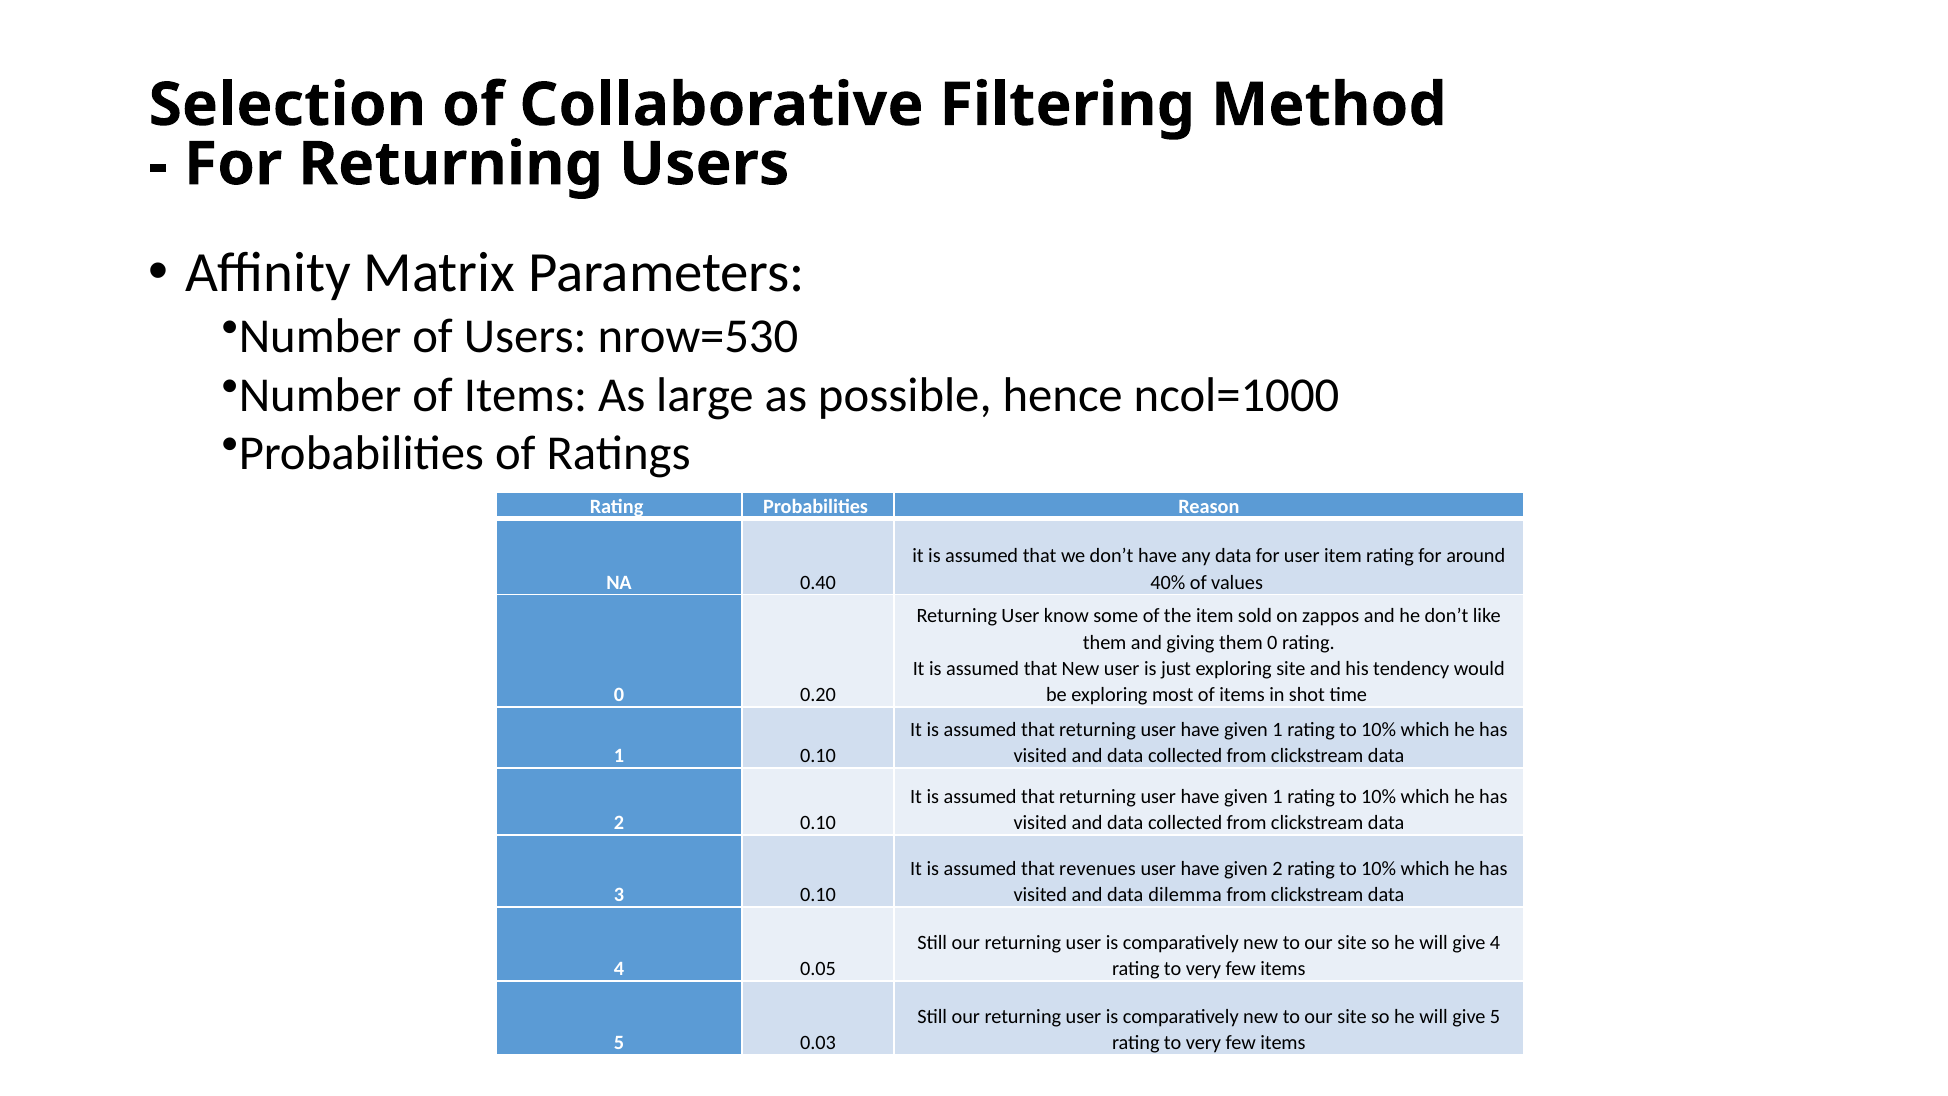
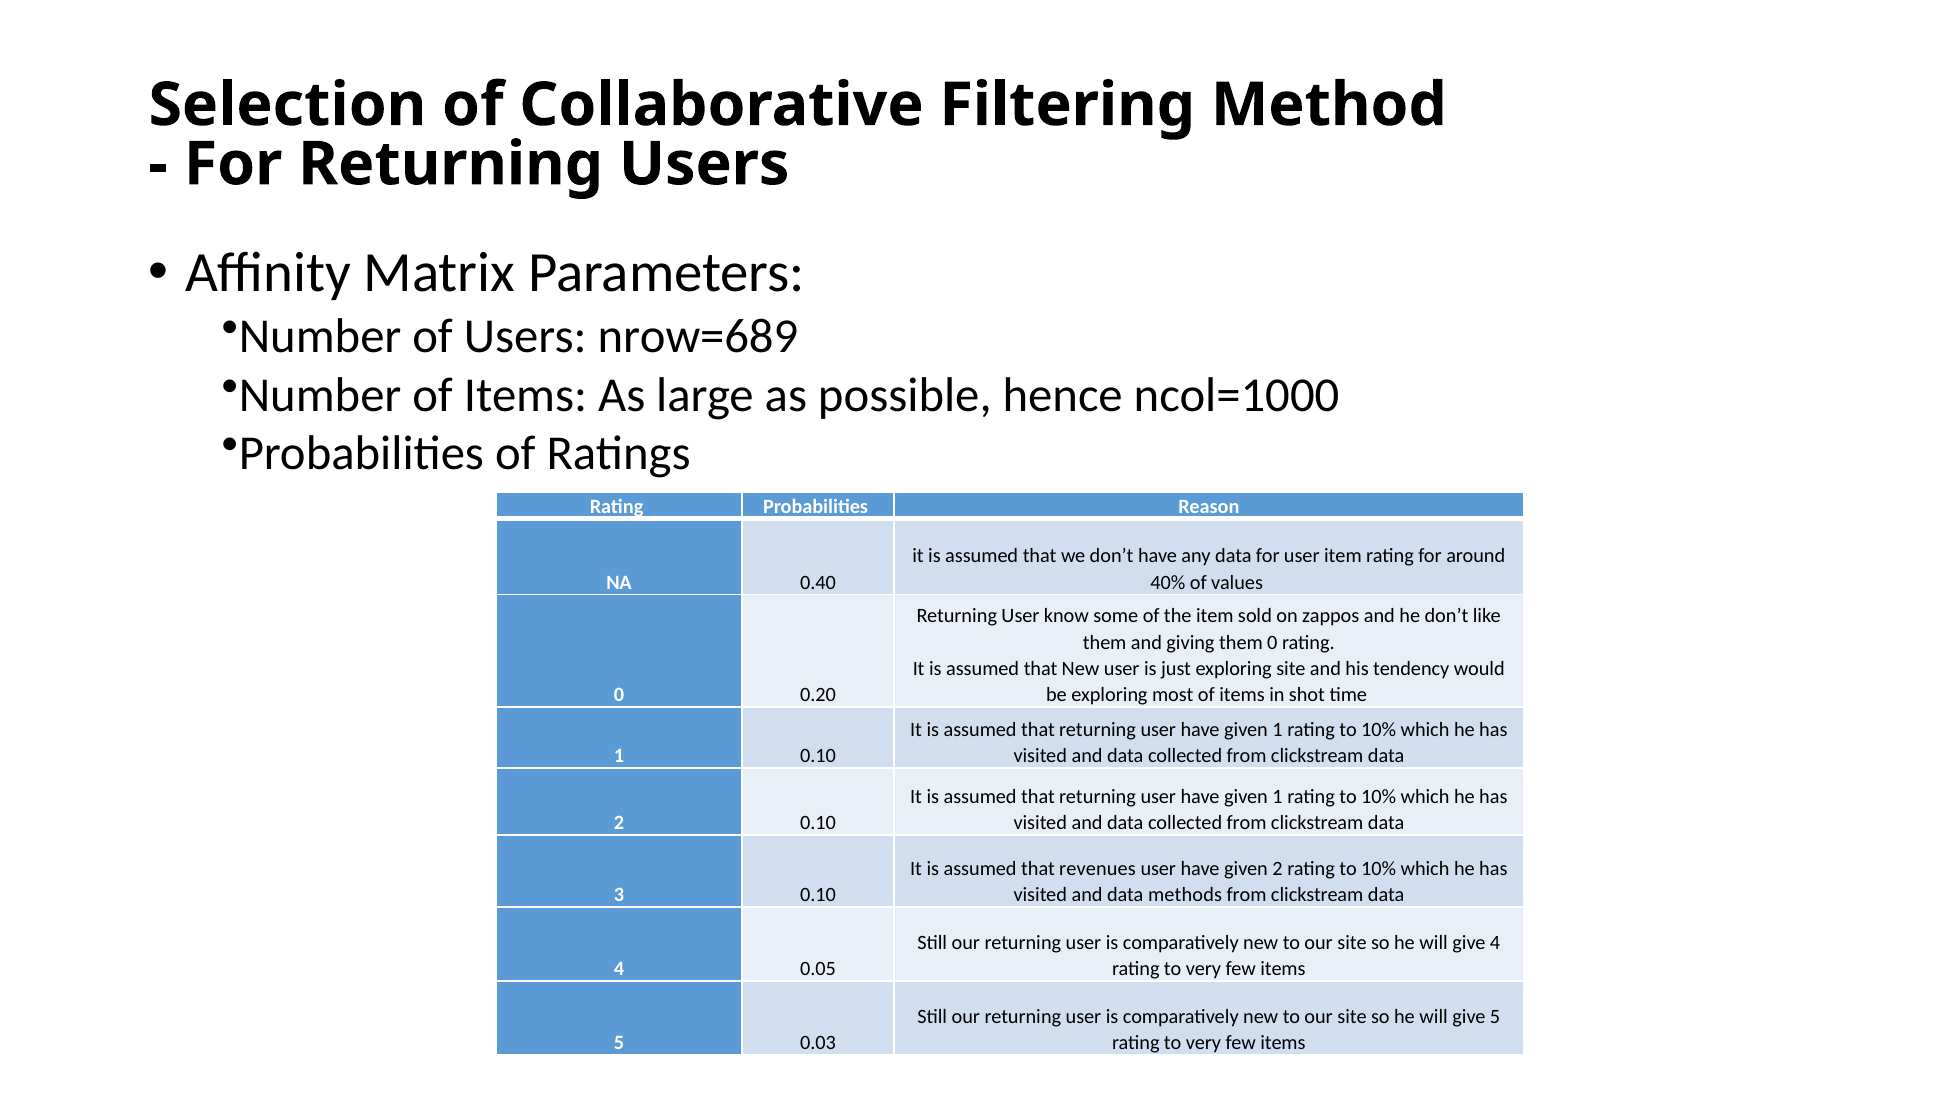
nrow=530: nrow=530 -> nrow=689
dilemma: dilemma -> methods
